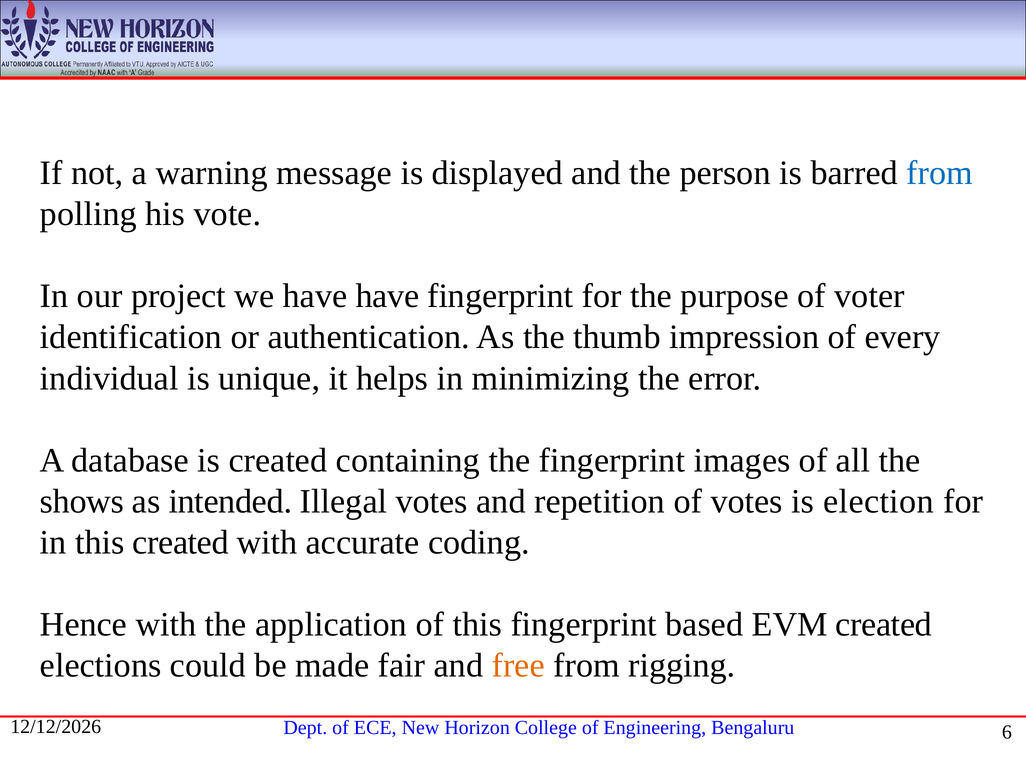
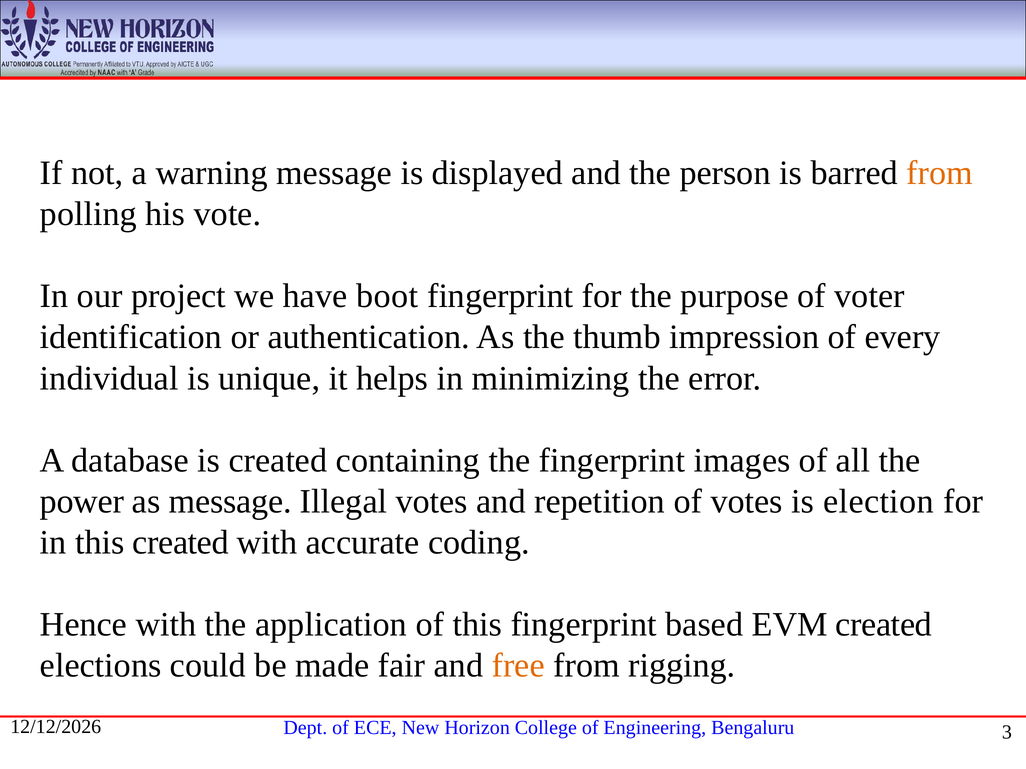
from at (940, 173) colour: blue -> orange
have have: have -> boot
shows: shows -> power
as intended: intended -> message
6: 6 -> 3
